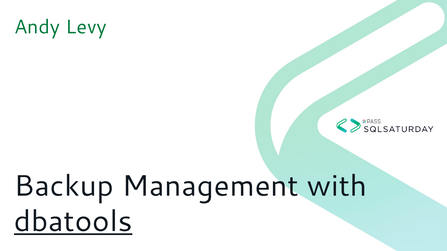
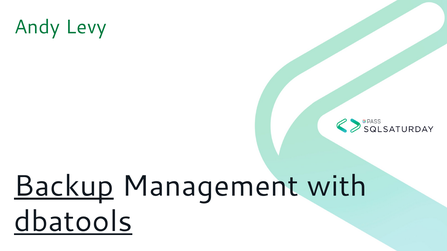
Backup underline: none -> present
